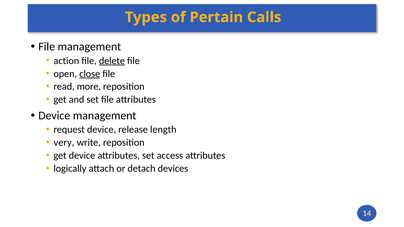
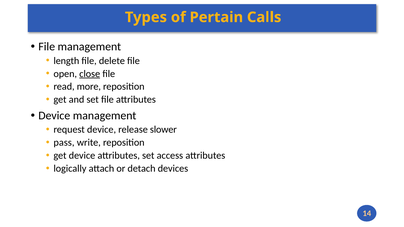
action: action -> length
delete underline: present -> none
length: length -> slower
very: very -> pass
